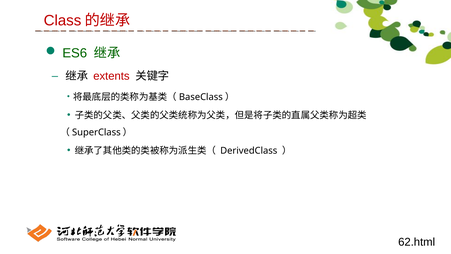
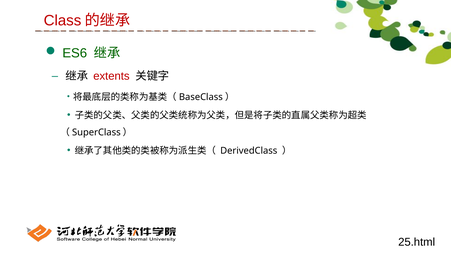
62.html: 62.html -> 25.html
